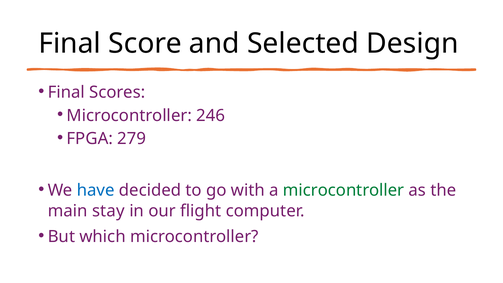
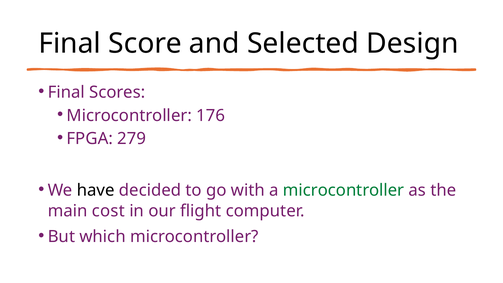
246: 246 -> 176
have colour: blue -> black
stay: stay -> cost
